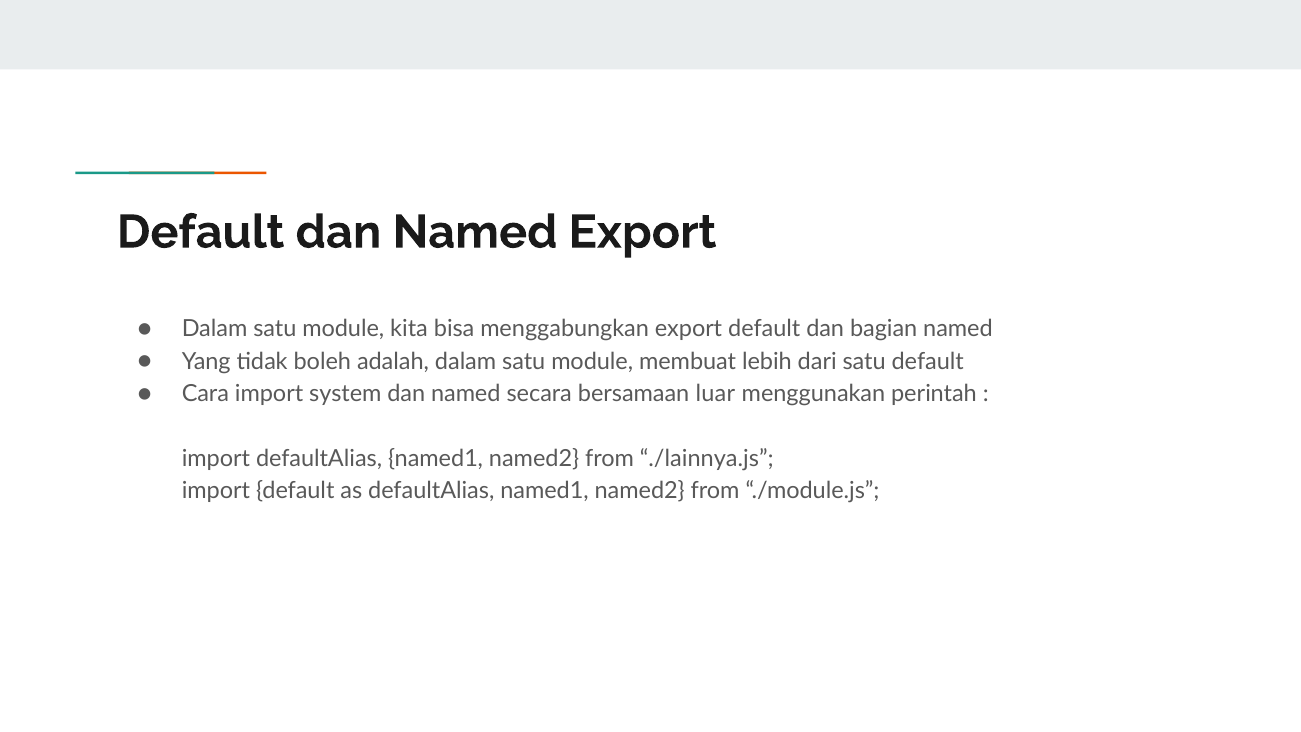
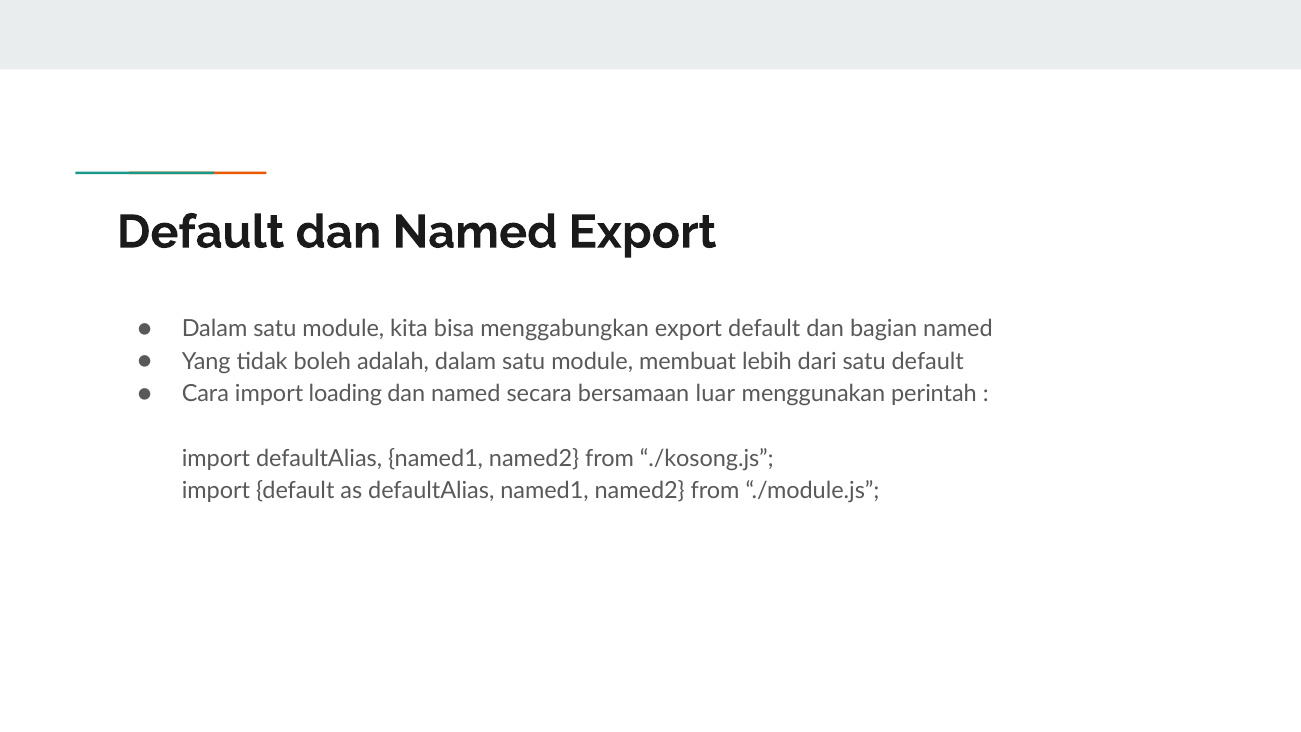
system: system -> loading
./lainnya.js: ./lainnya.js -> ./kosong.js
